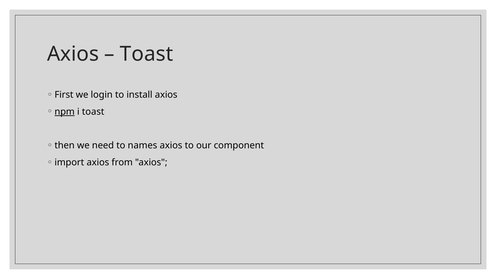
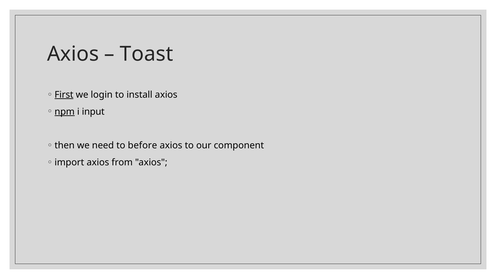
First underline: none -> present
i toast: toast -> input
names: names -> before
